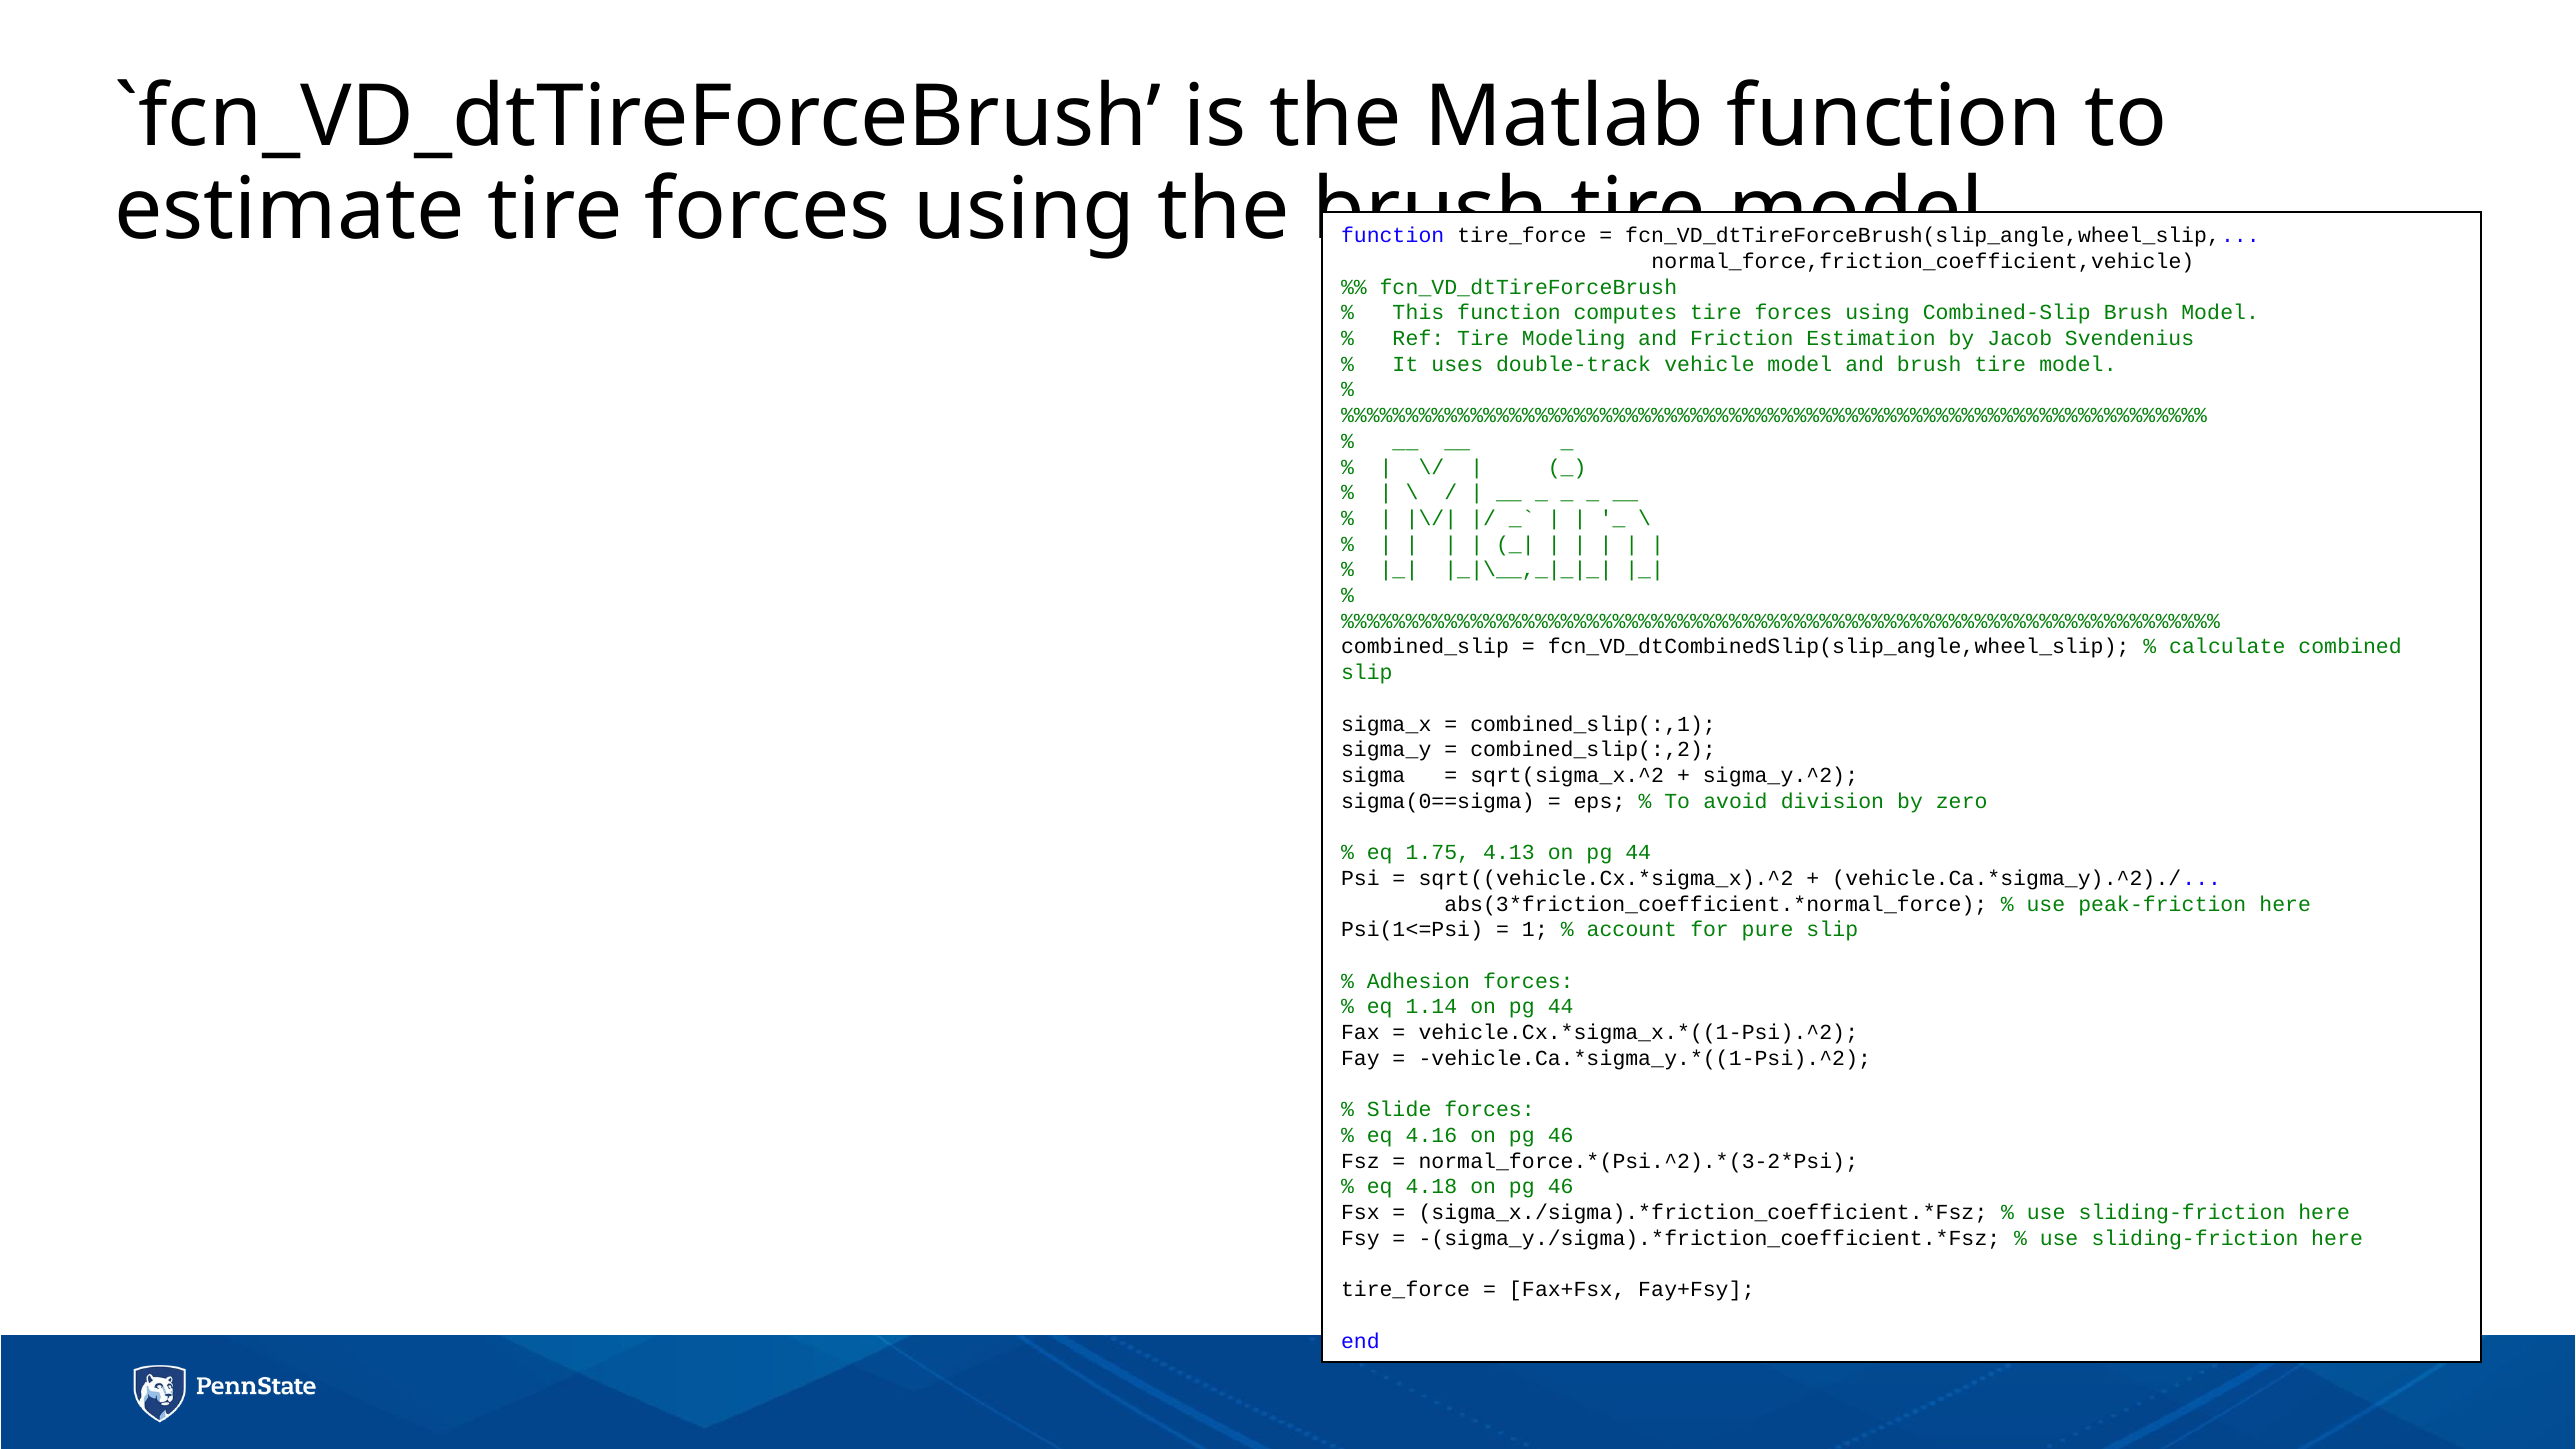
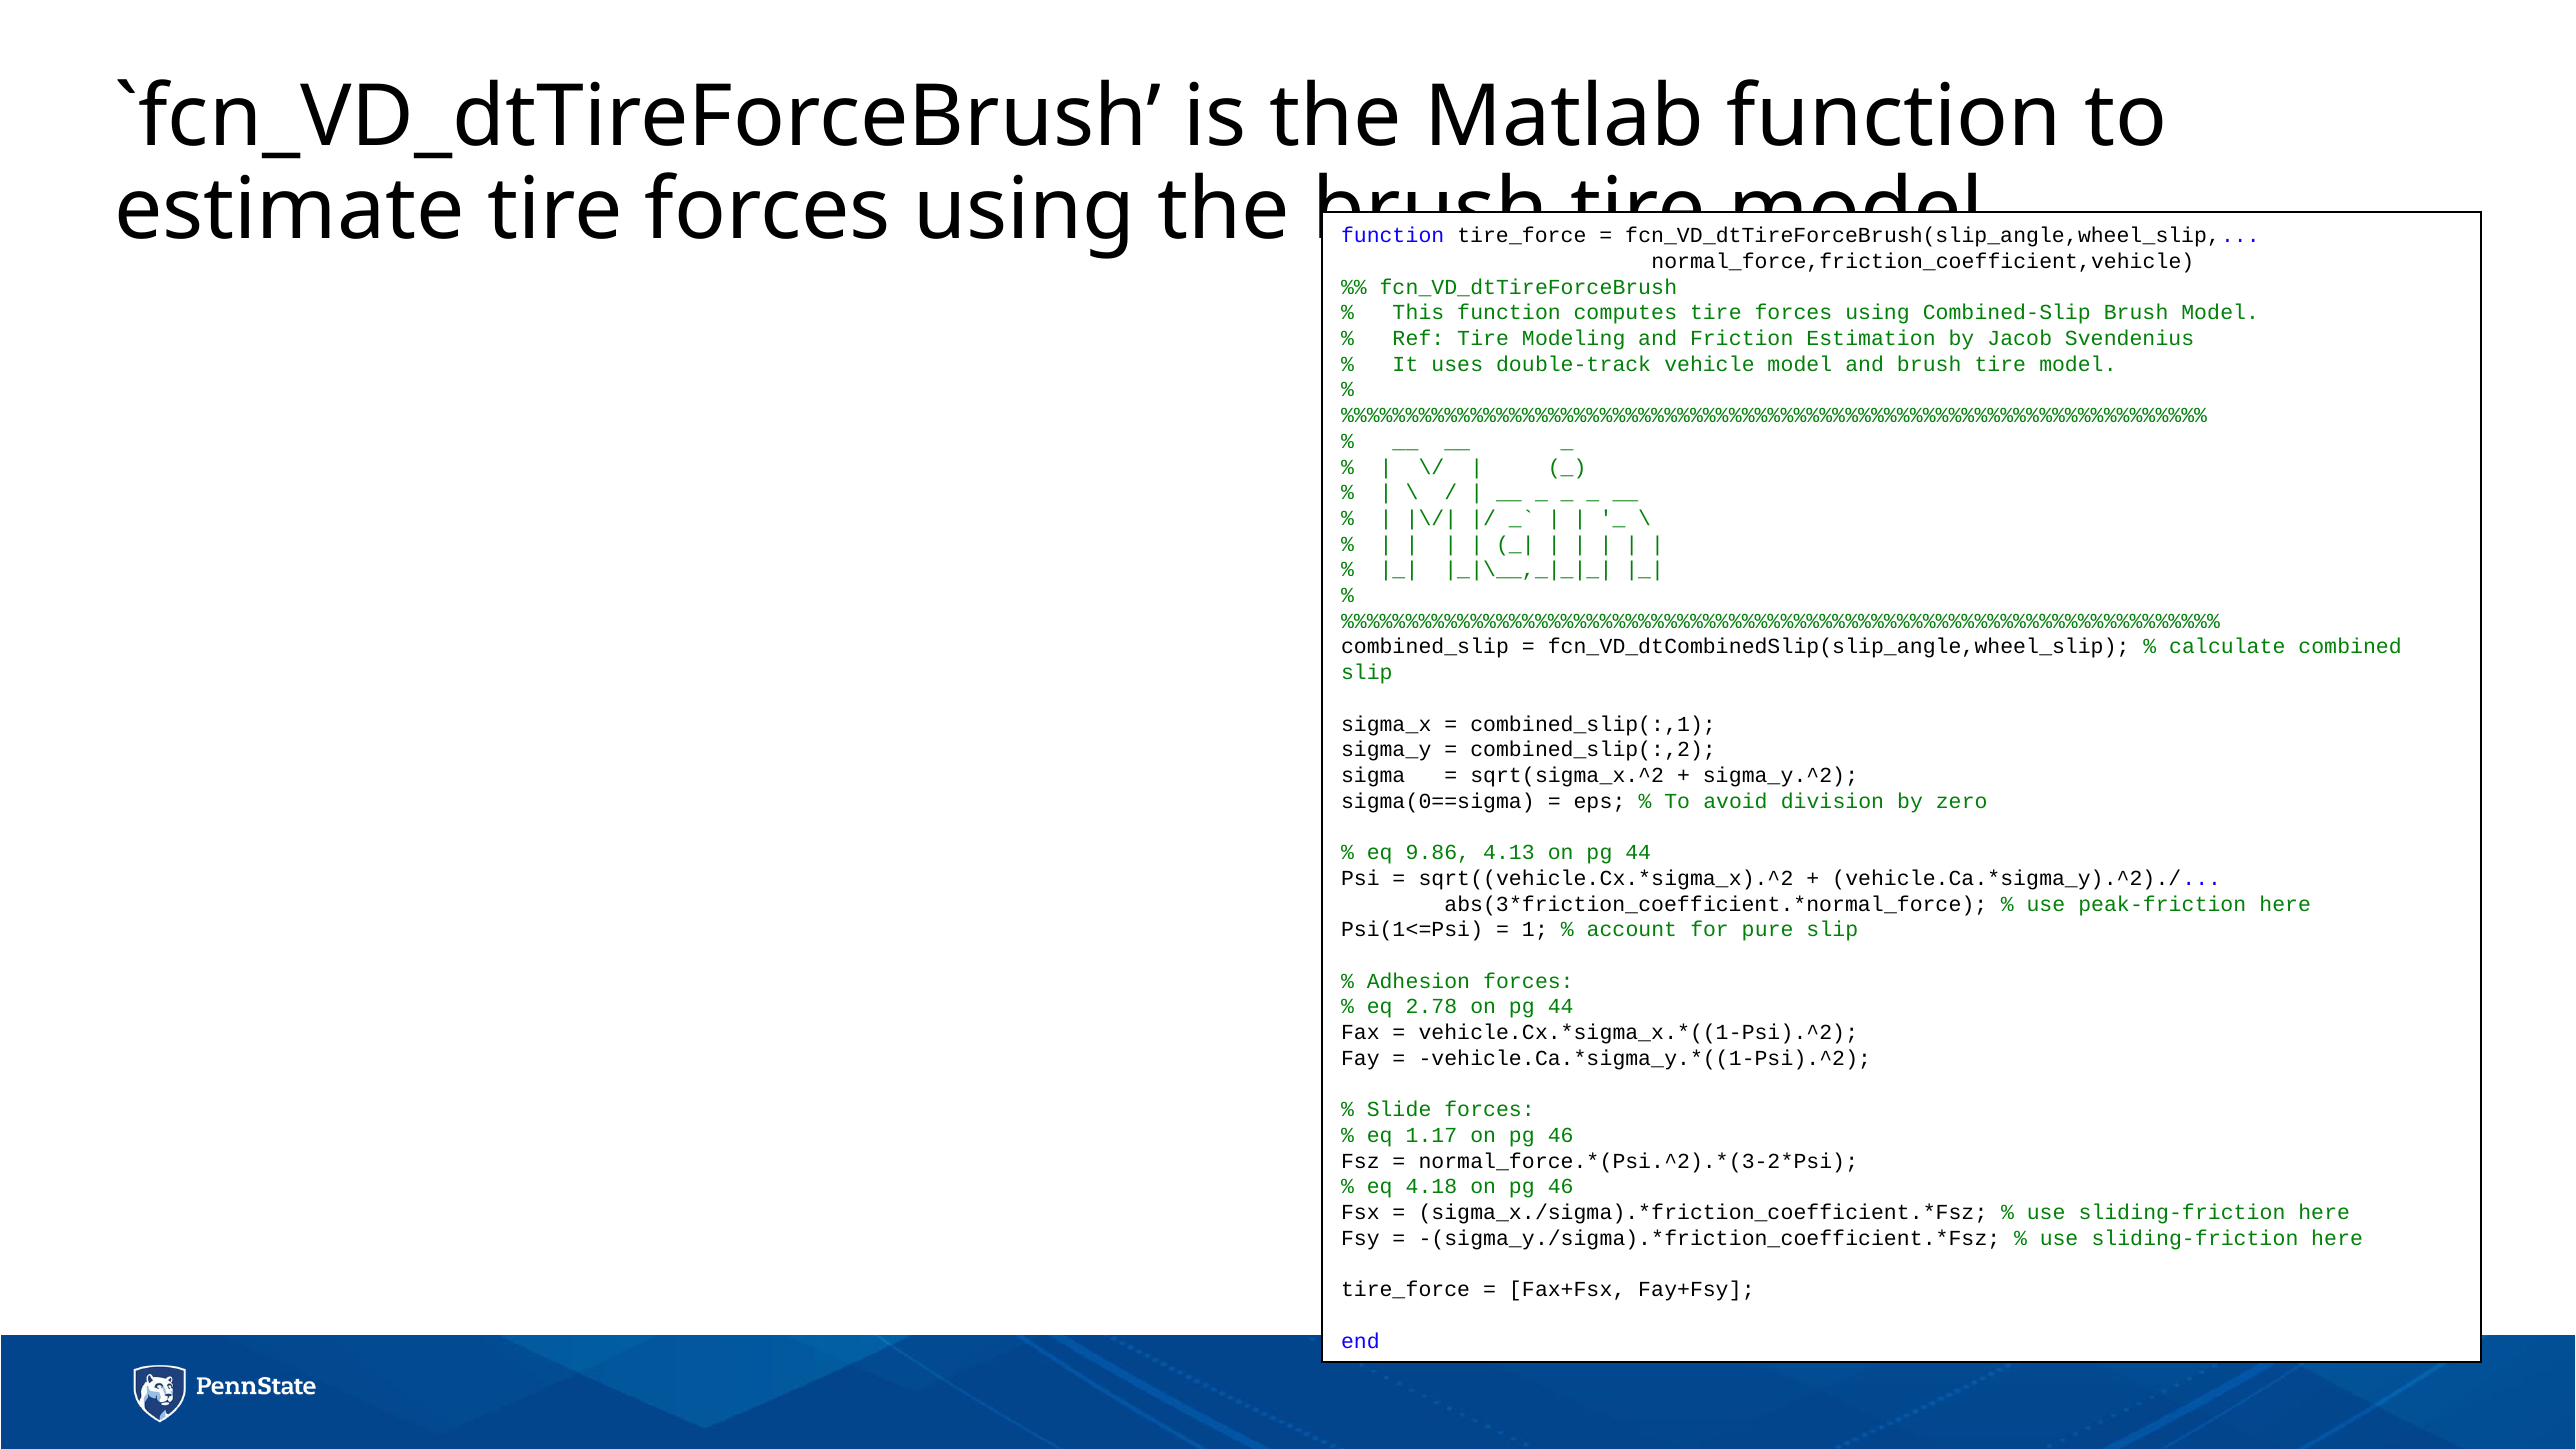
1.75: 1.75 -> 9.86
1.14: 1.14 -> 2.78
4.16: 4.16 -> 1.17
